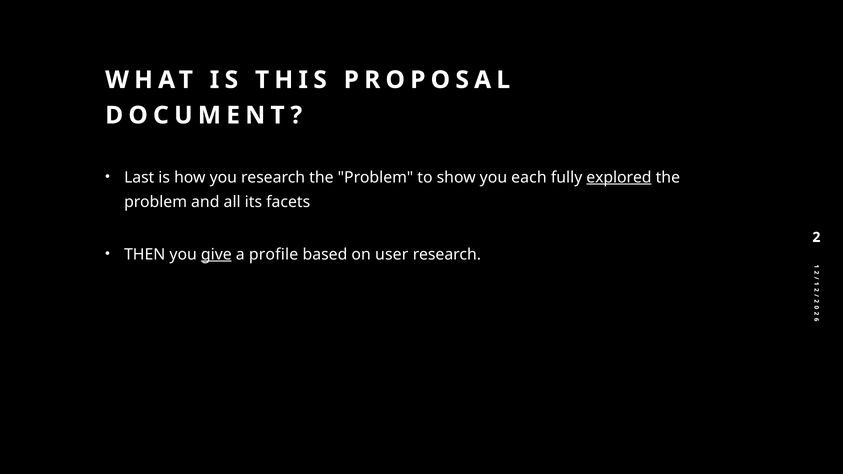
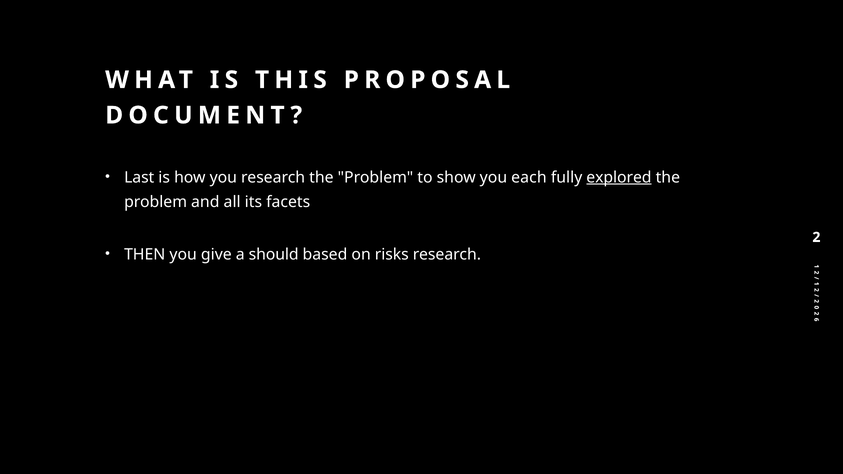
give underline: present -> none
profile: profile -> should
user: user -> risks
